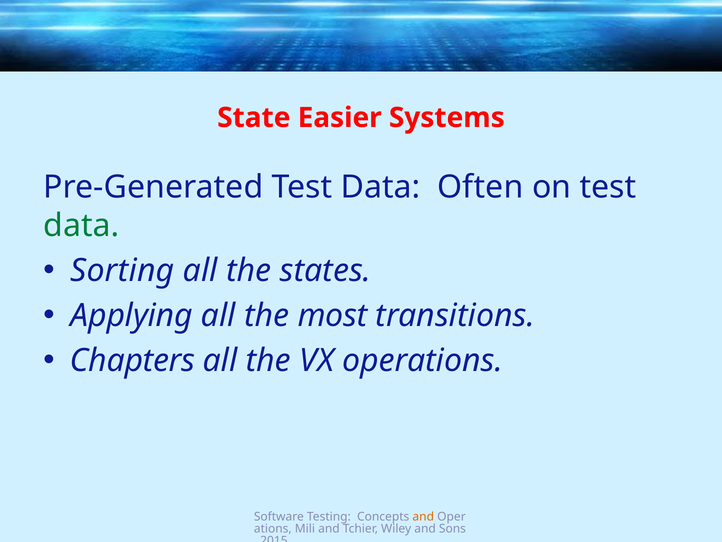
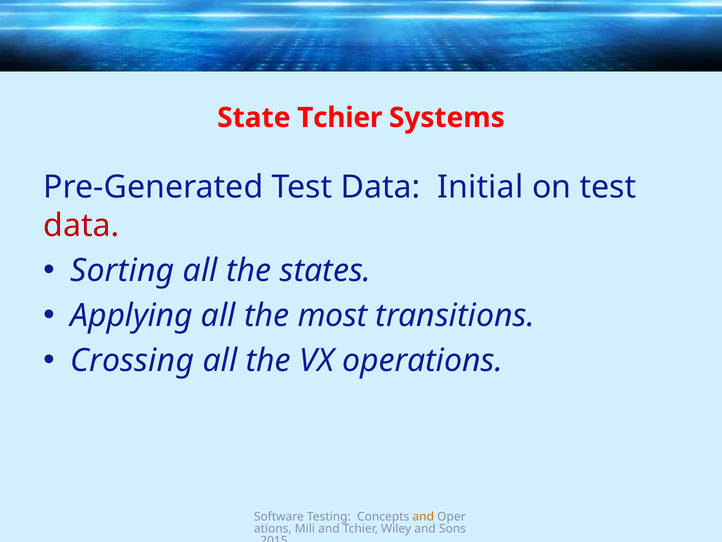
State Easier: Easier -> Tchier
Often: Often -> Initial
data at (81, 225) colour: green -> red
Chapters: Chapters -> Crossing
